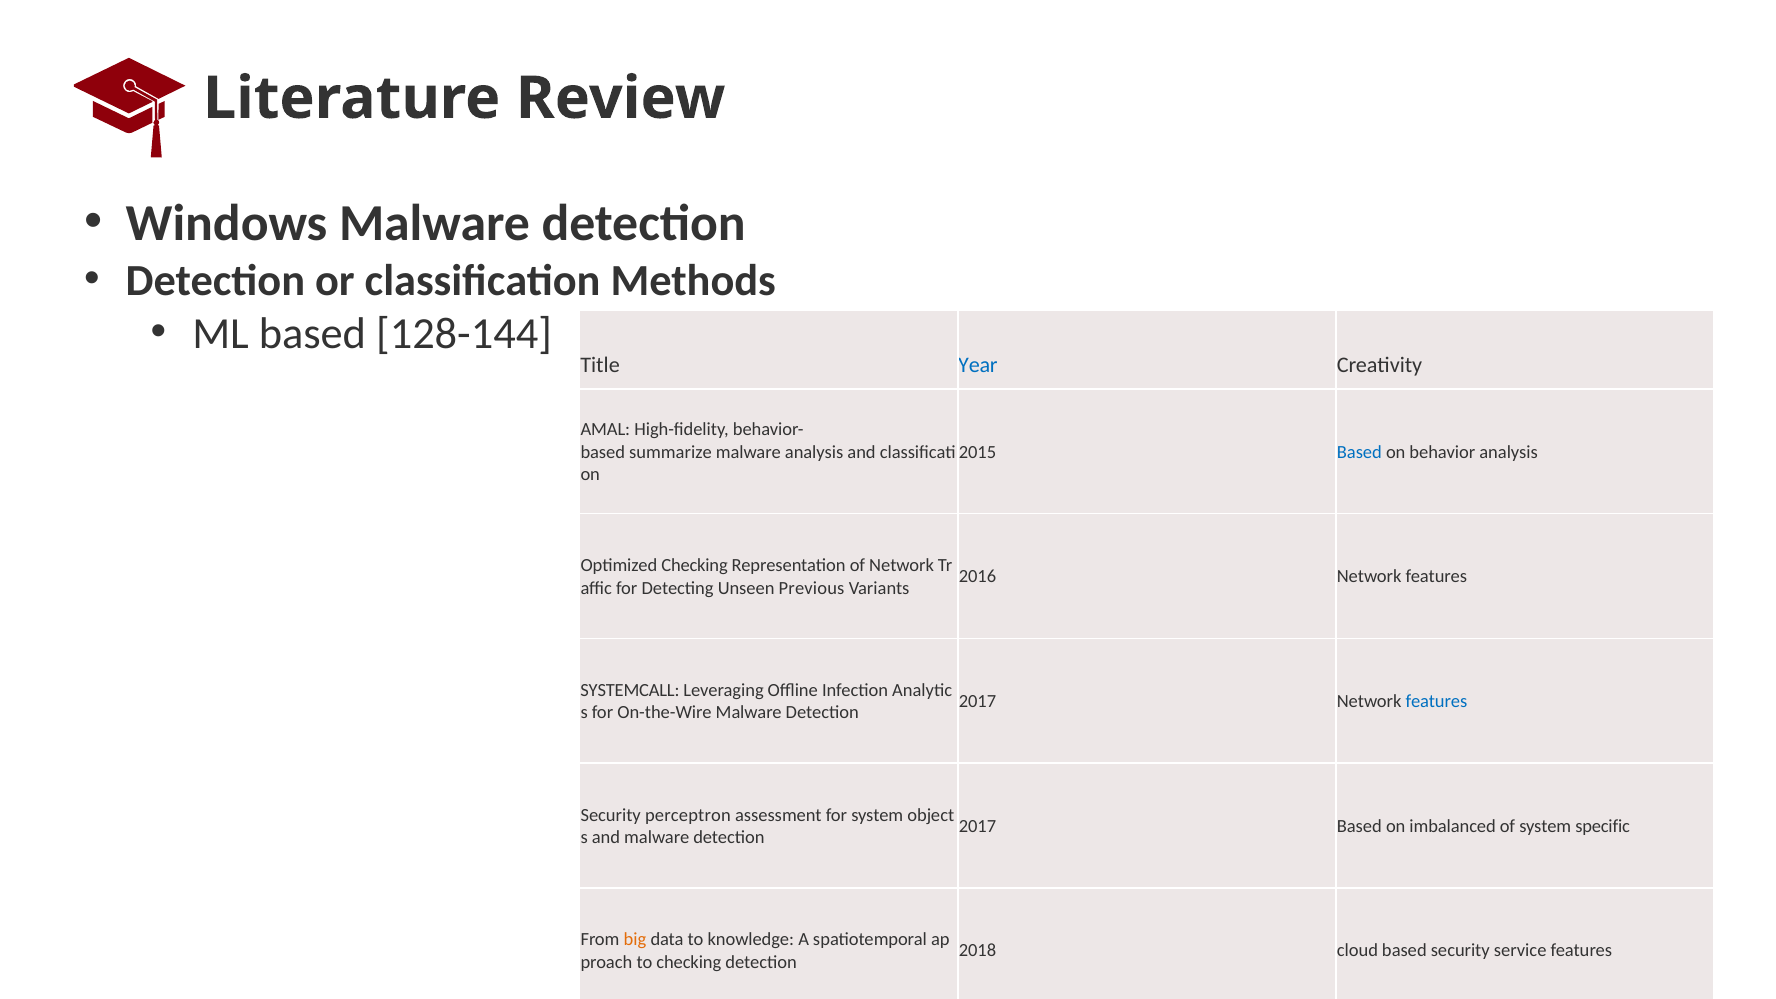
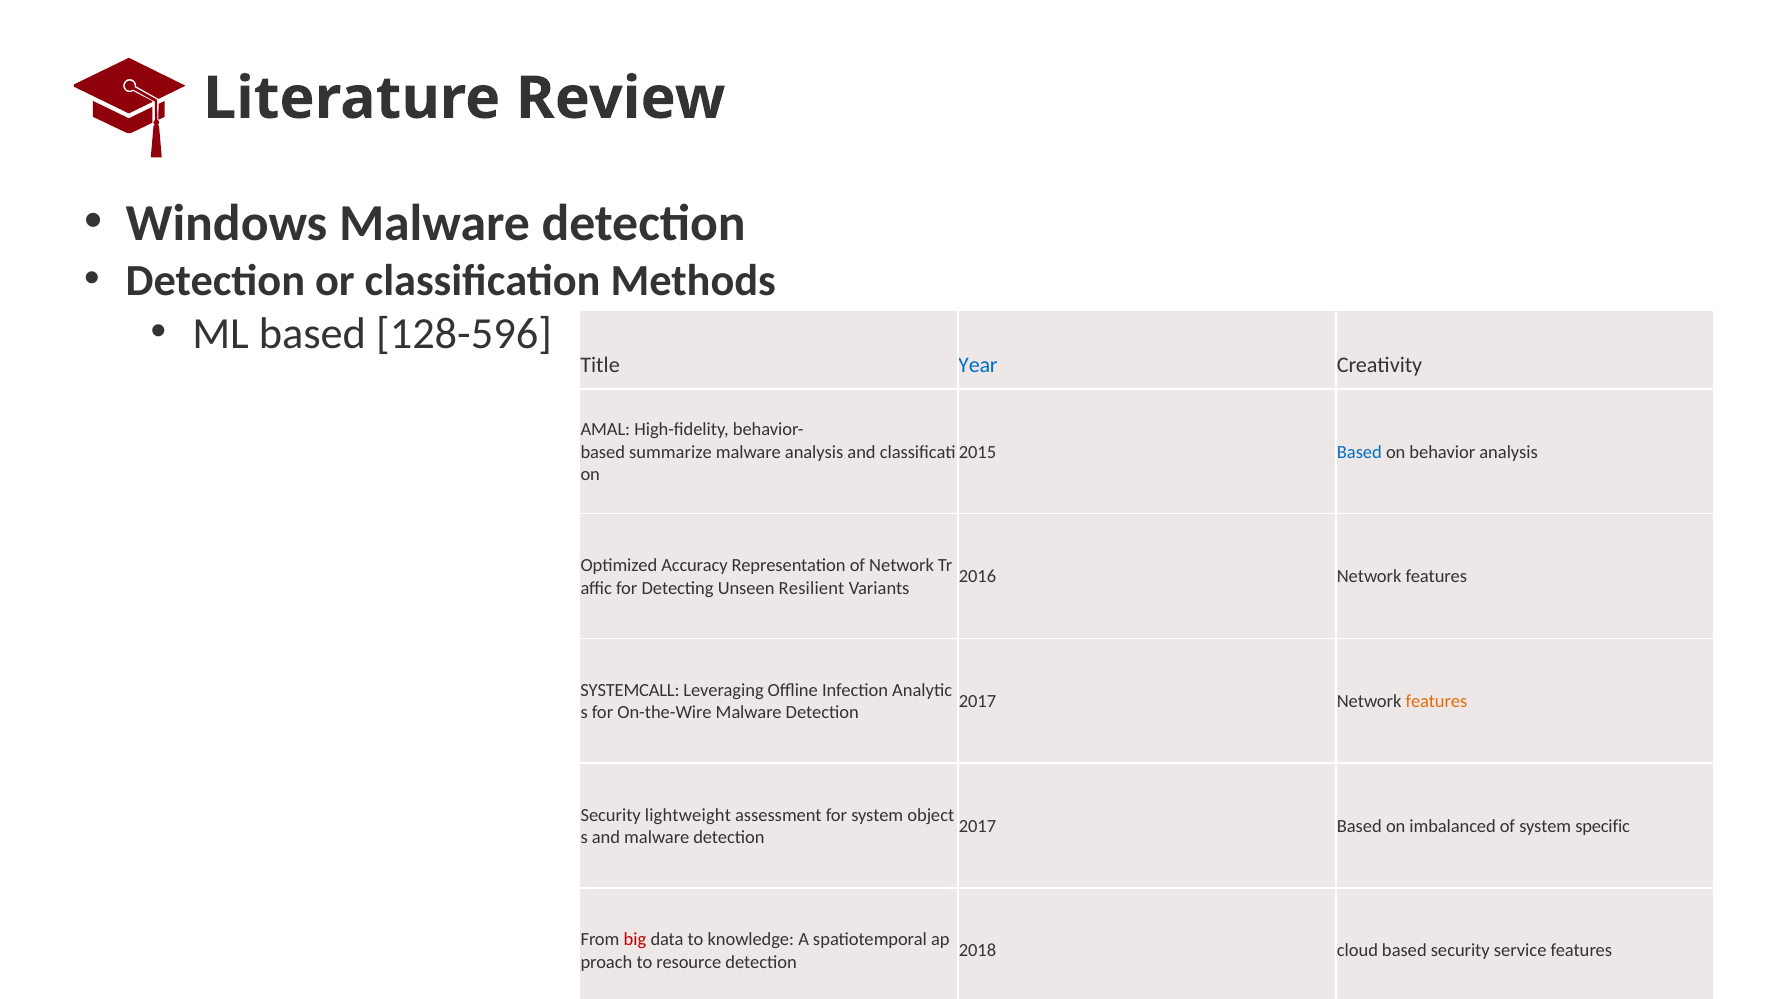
128-144: 128-144 -> 128-596
Optimized Checking: Checking -> Accuracy
Previous: Previous -> Resilient
features at (1436, 701) colour: blue -> orange
perceptron: perceptron -> lightweight
big colour: orange -> red
to checking: checking -> resource
